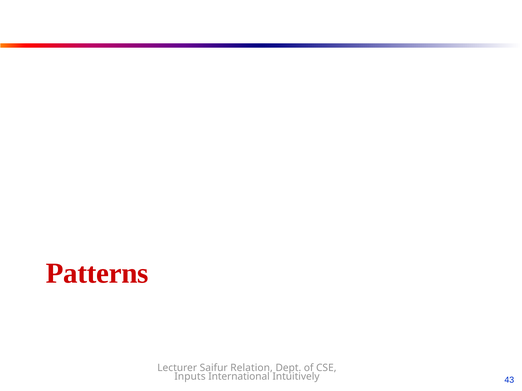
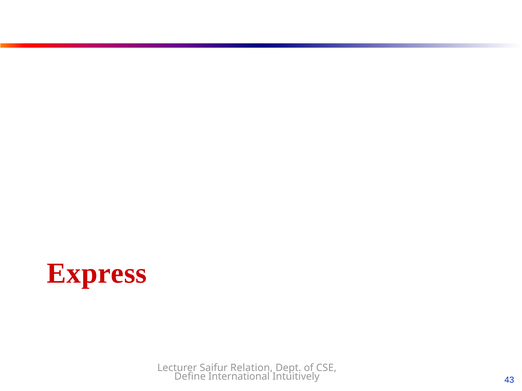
Patterns: Patterns -> Express
Inputs: Inputs -> Define
